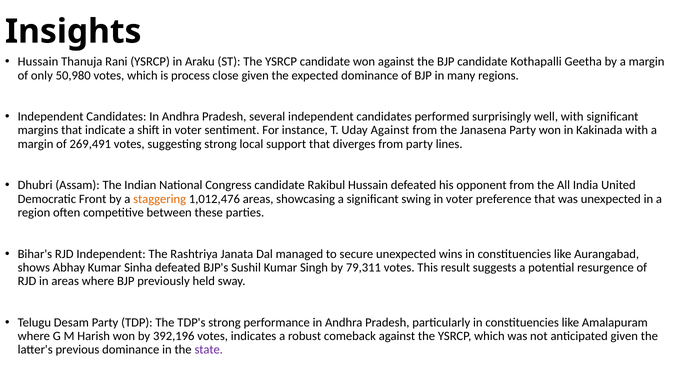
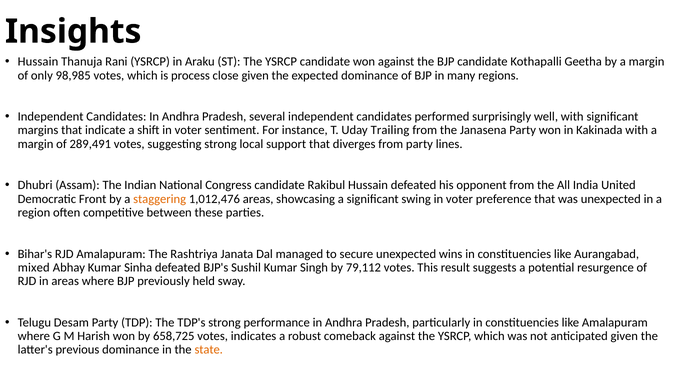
50,980: 50,980 -> 98,985
Uday Against: Against -> Trailing
269,491: 269,491 -> 289,491
RJD Independent: Independent -> Amalapuram
shows: shows -> mixed
79,311: 79,311 -> 79,112
392,196: 392,196 -> 658,725
state colour: purple -> orange
